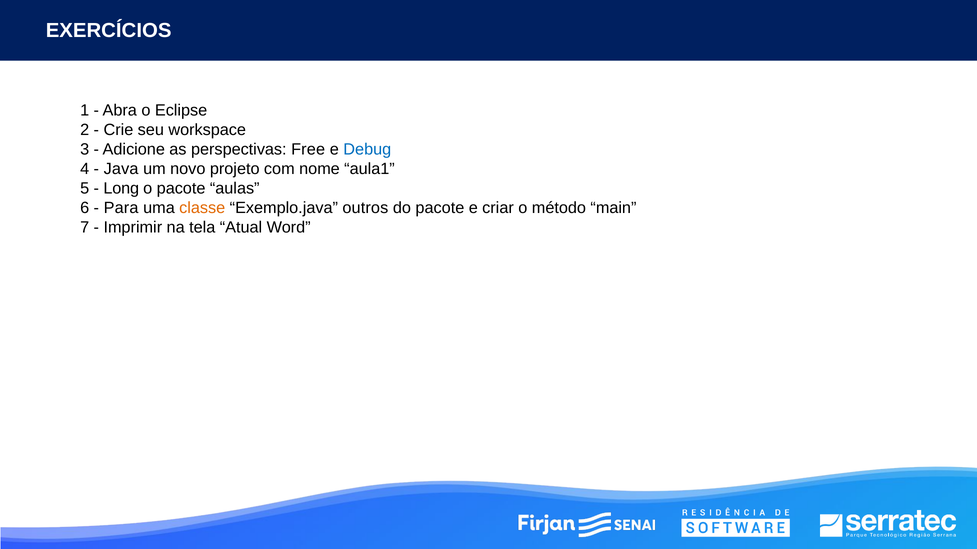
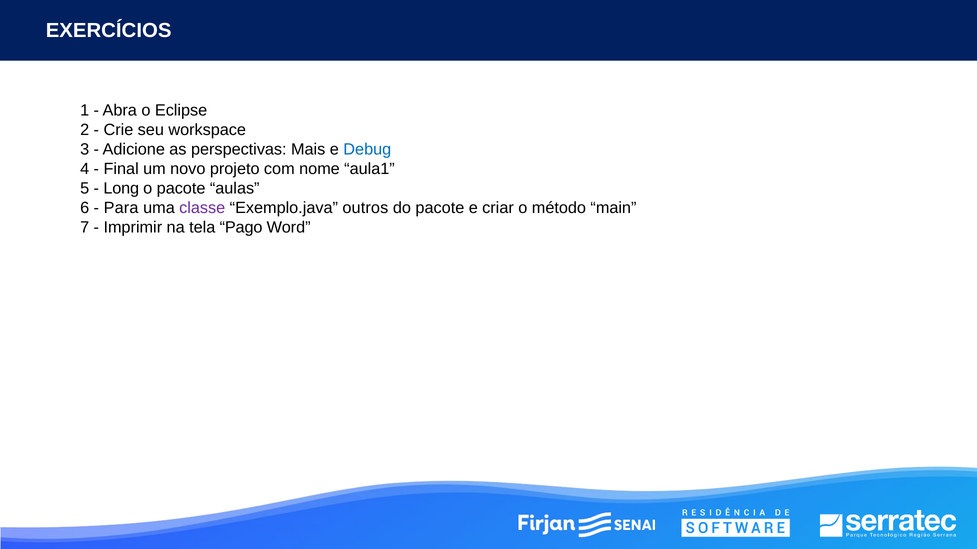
Free: Free -> Mais
Java: Java -> Final
classe colour: orange -> purple
Atual: Atual -> Pago
